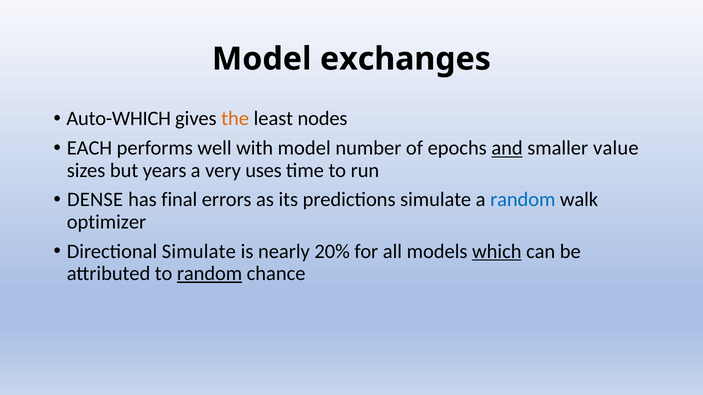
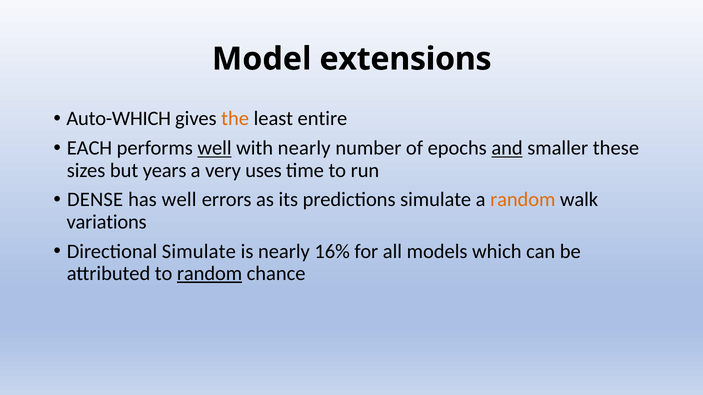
exchanges: exchanges -> extensions
nodes: nodes -> entire
well at (215, 148) underline: none -> present
with model: model -> nearly
value: value -> these
has final: final -> well
random at (523, 200) colour: blue -> orange
optimizer: optimizer -> variations
20%: 20% -> 16%
which underline: present -> none
